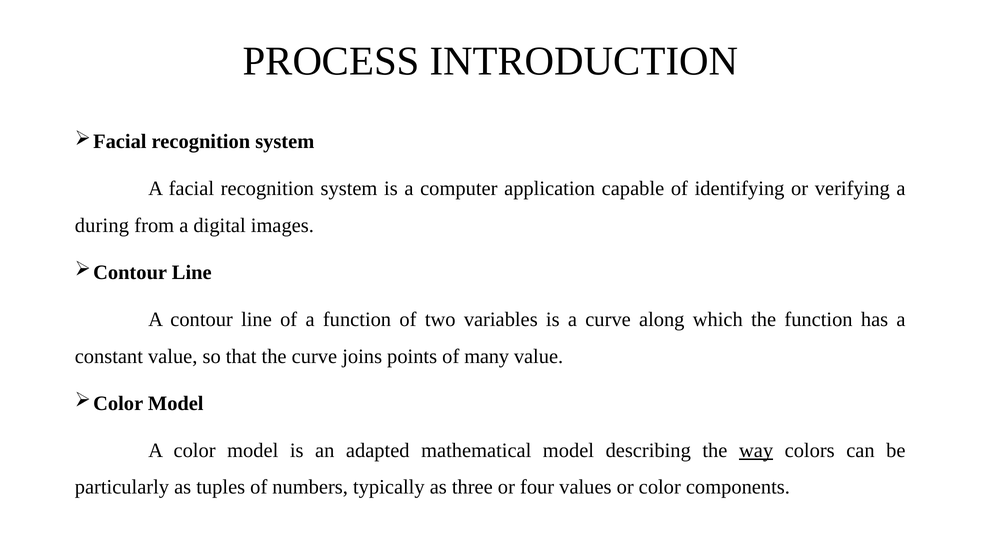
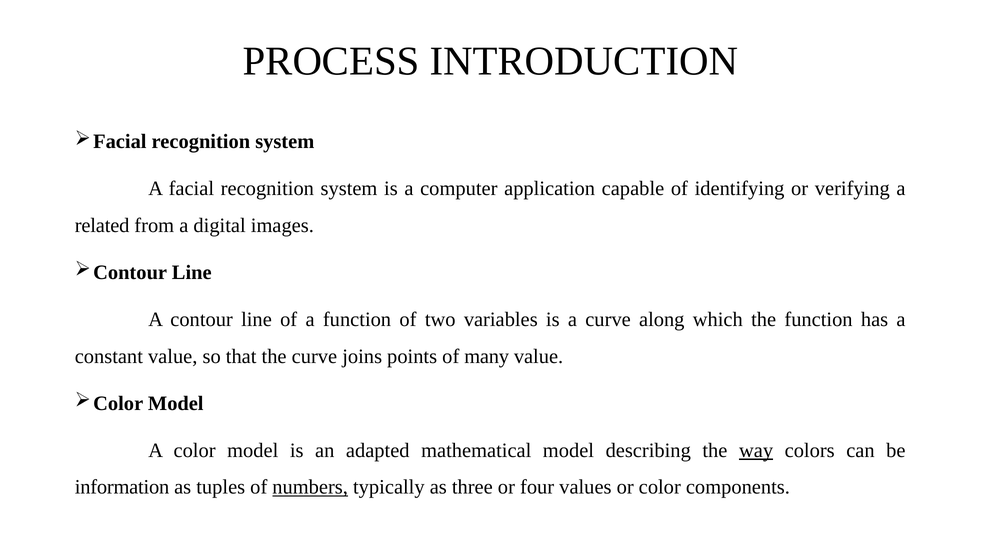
during: during -> related
particularly: particularly -> information
numbers underline: none -> present
